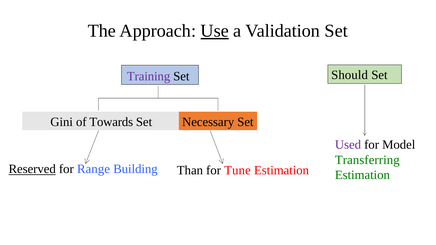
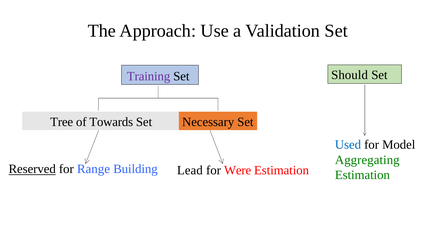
Use underline: present -> none
Gini: Gini -> Tree
Used colour: purple -> blue
Transferring: Transferring -> Aggregating
Than: Than -> Lead
Tune: Tune -> Were
